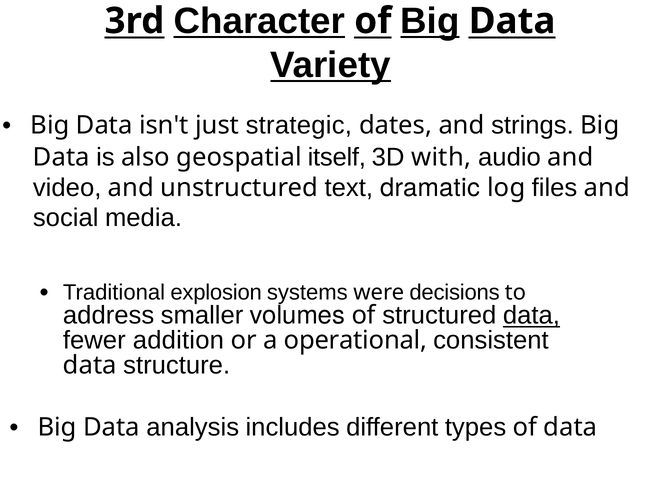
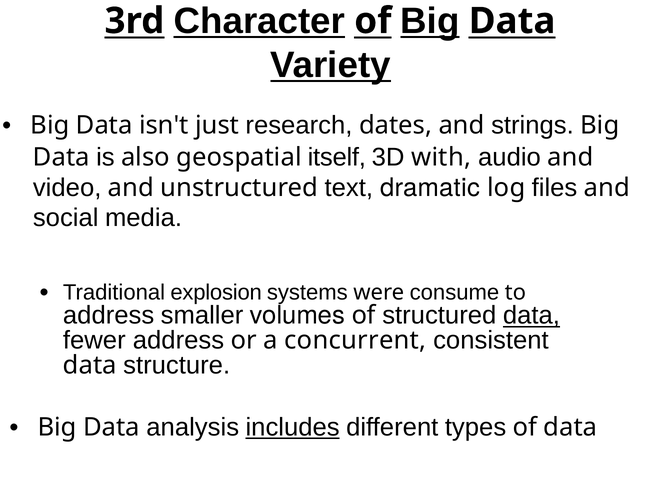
strategic: strategic -> research
decisions: decisions -> consume
fewer addition: addition -> address
operational: operational -> concurrent
includes underline: none -> present
